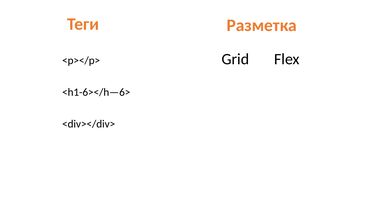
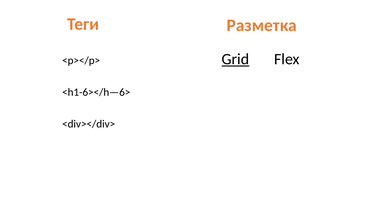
Grid underline: none -> present
